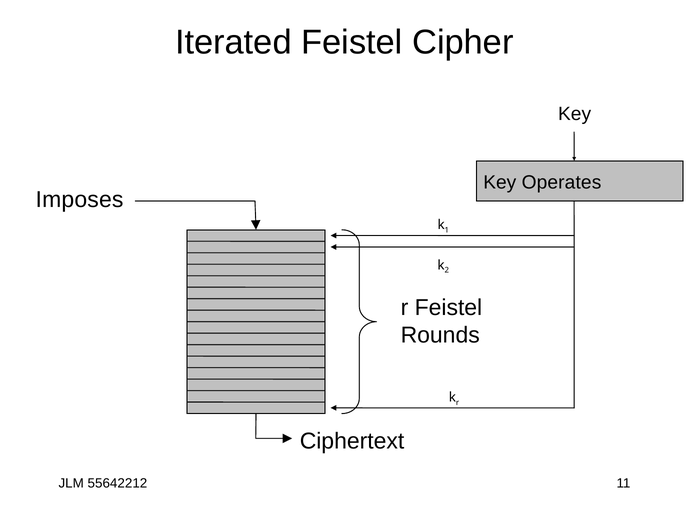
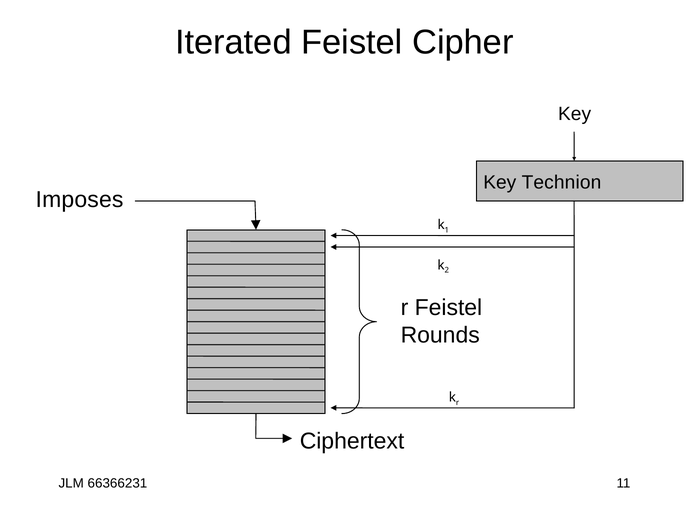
Operates: Operates -> Technion
55642212: 55642212 -> 66366231
